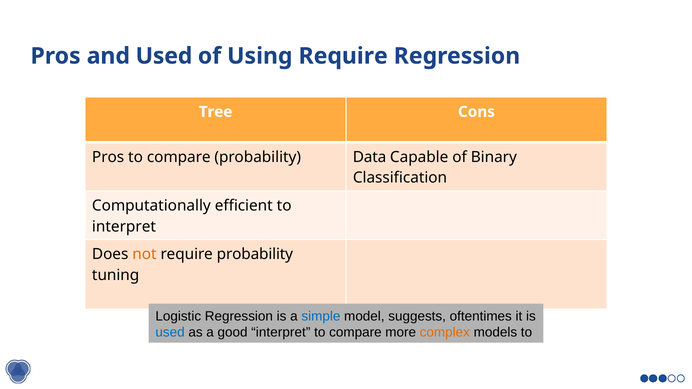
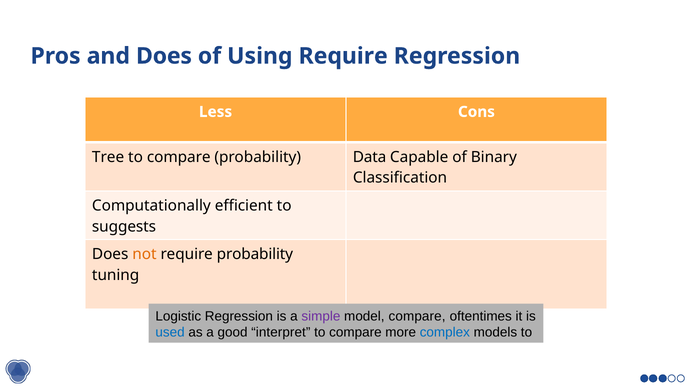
and Used: Used -> Does
Tree: Tree -> Less
Pros at (108, 157): Pros -> Tree
interpret at (124, 227): interpret -> suggests
simple colour: blue -> purple
model suggests: suggests -> compare
complex colour: orange -> blue
